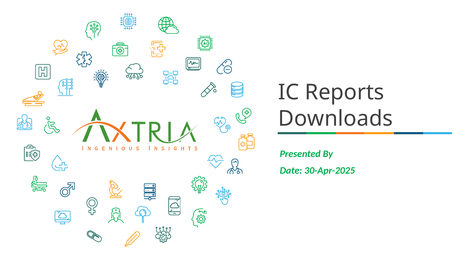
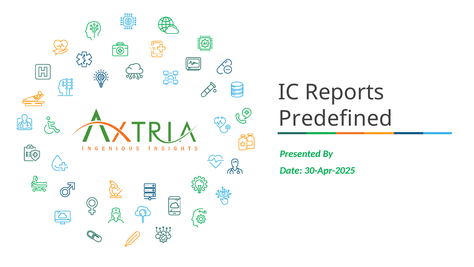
Downloads: Downloads -> Predefined
